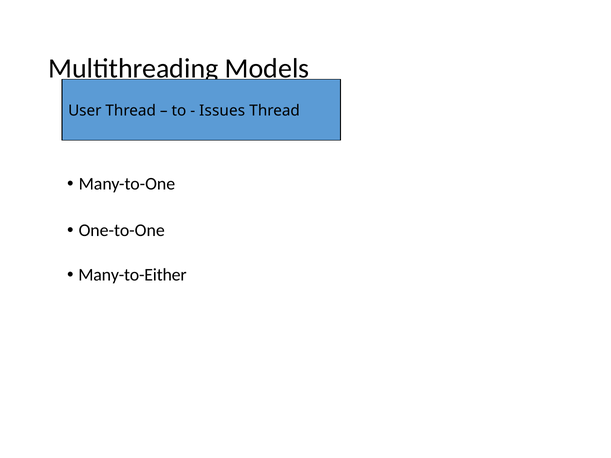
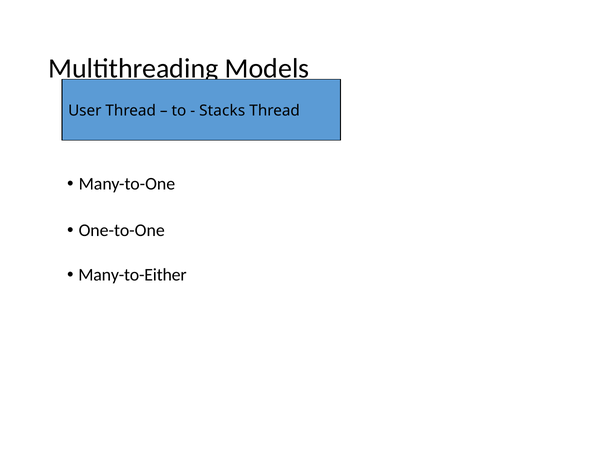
Issues: Issues -> Stacks
